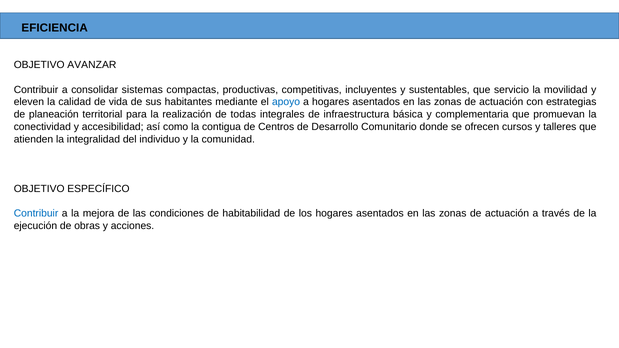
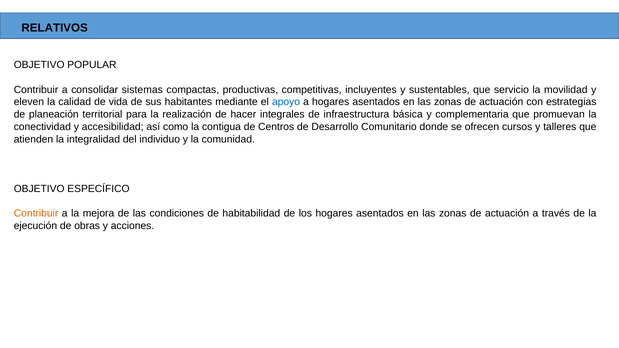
EFICIENCIA: EFICIENCIA -> RELATIVOS
AVANZAR: AVANZAR -> POPULAR
todas: todas -> hacer
Contribuir at (36, 213) colour: blue -> orange
